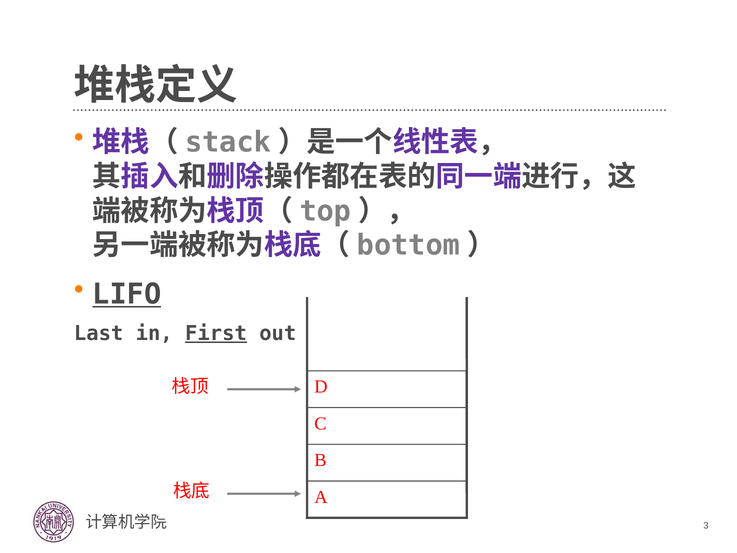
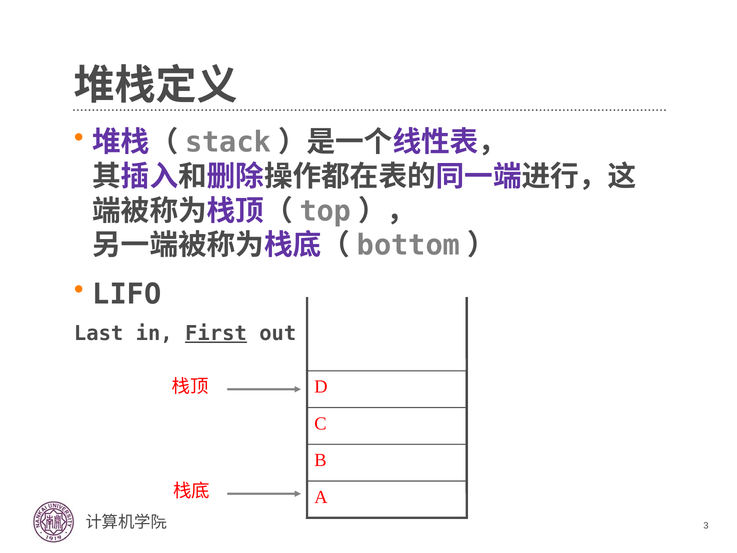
LIFO underline: present -> none
